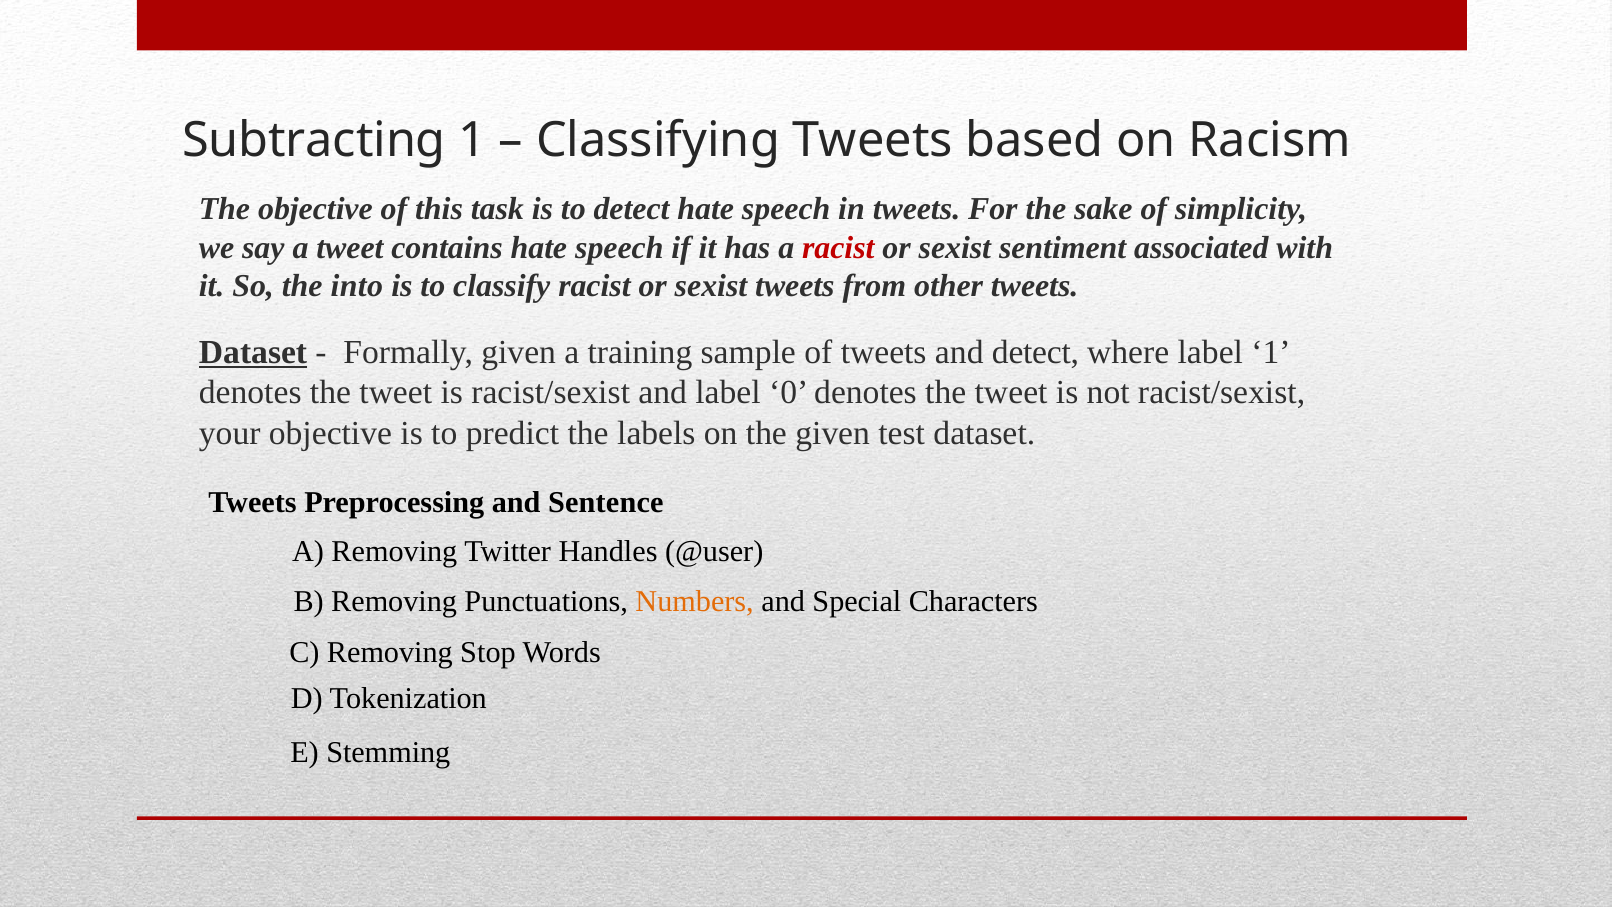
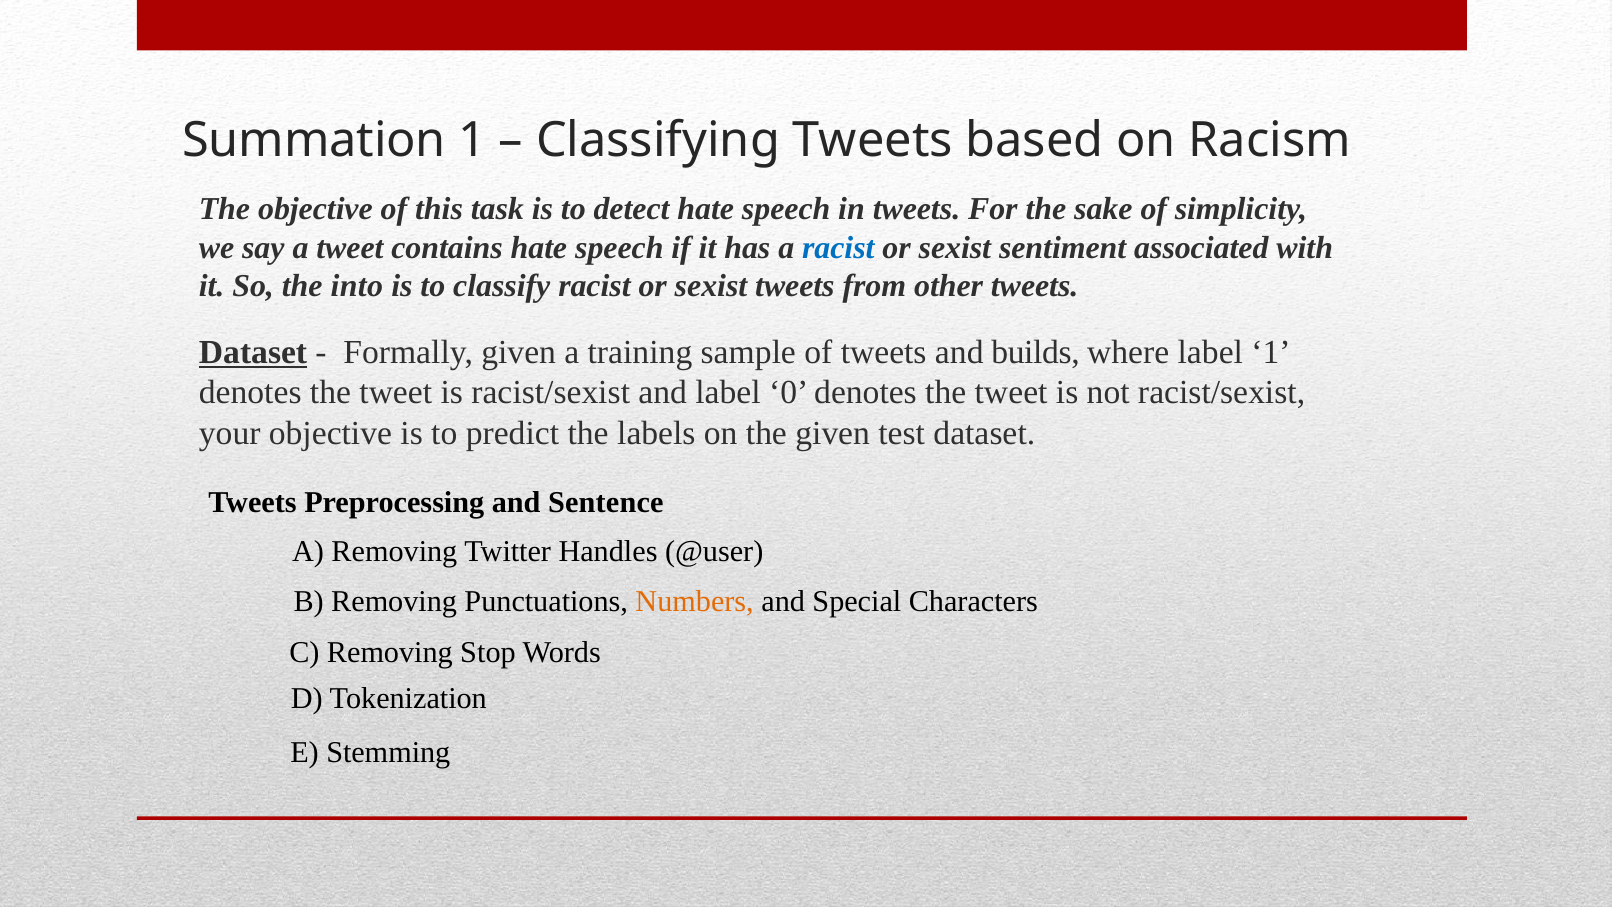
Subtracting: Subtracting -> Summation
racist at (838, 248) colour: red -> blue
and detect: detect -> builds
